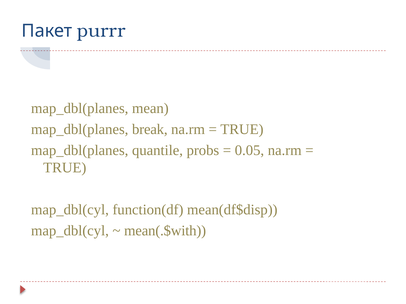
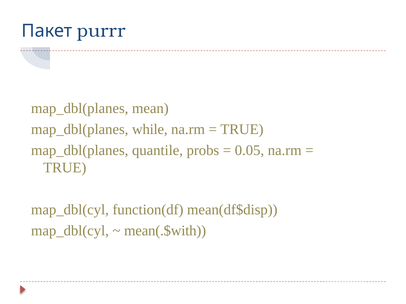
break: break -> while
